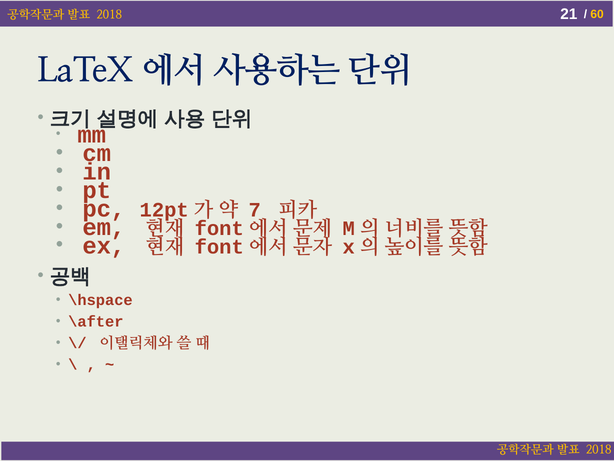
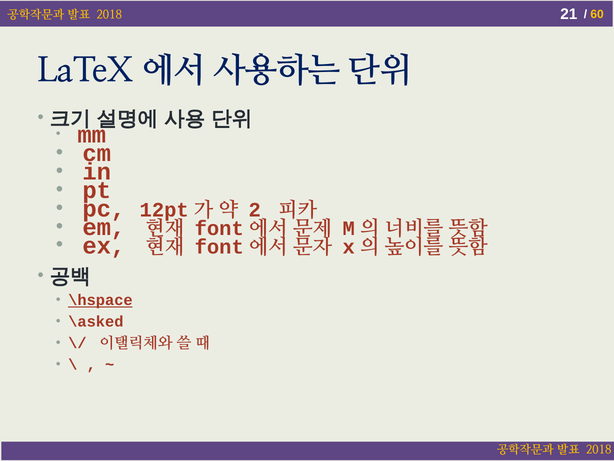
7: 7 -> 2
\hspace underline: none -> present
\after: \after -> \asked
